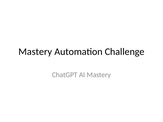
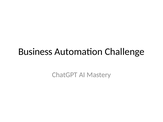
Mastery at (35, 52): Mastery -> Business
